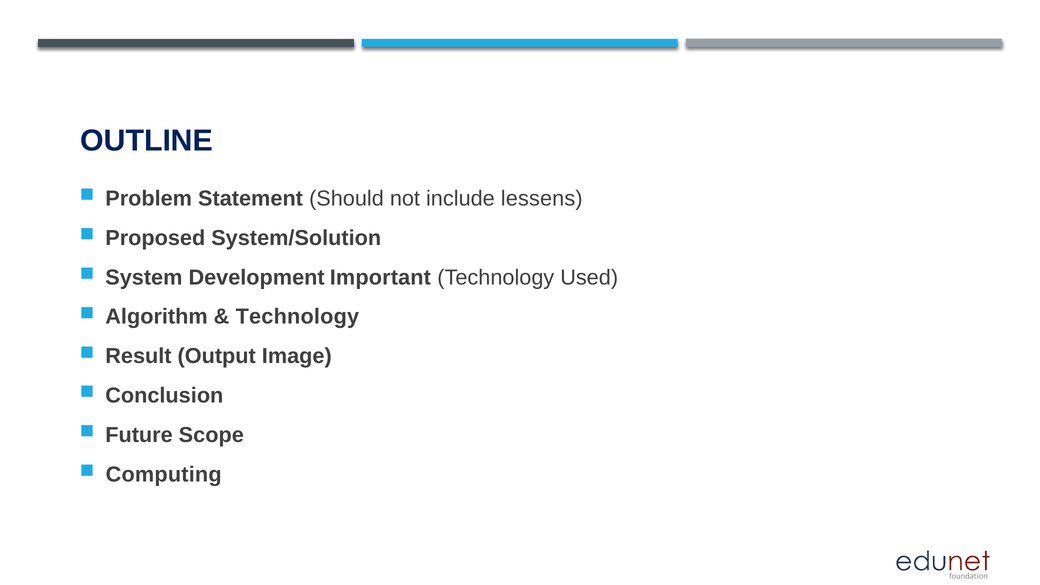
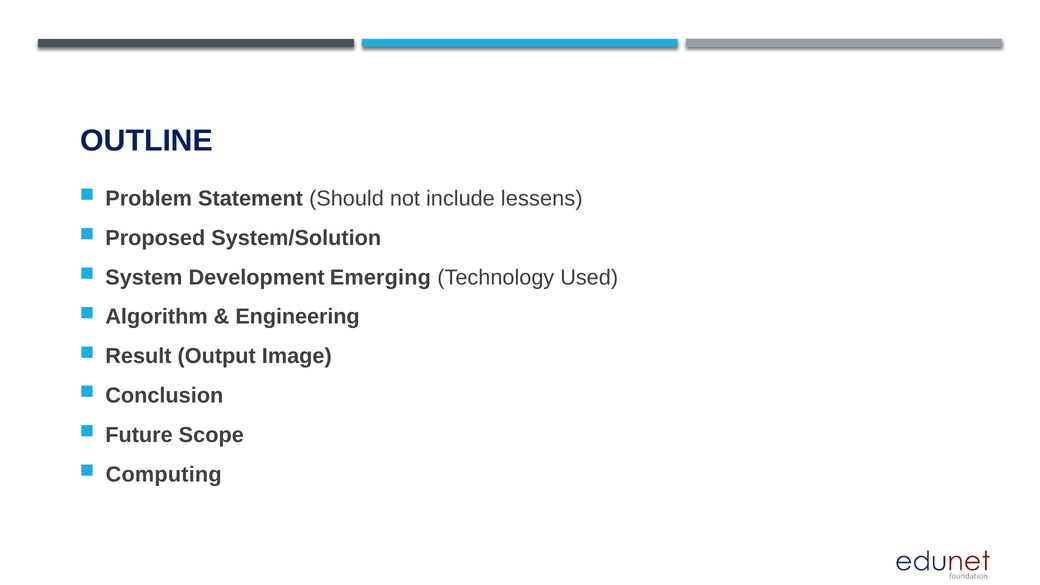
Important: Important -> Emerging
Technology at (297, 317): Technology -> Engineering
